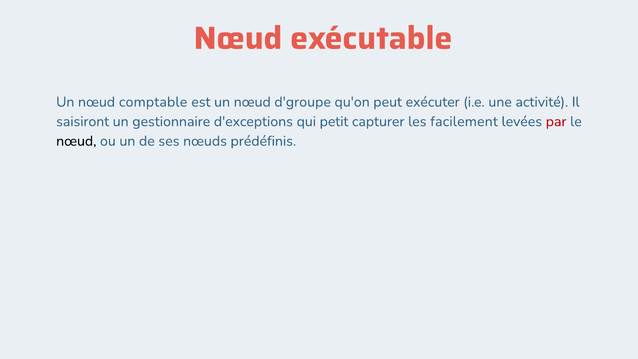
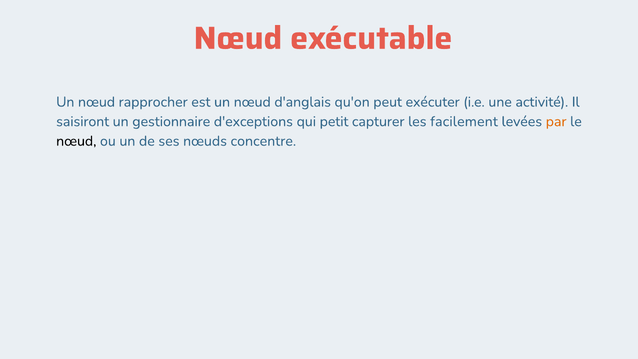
comptable: comptable -> rapprocher
d'groupe: d'groupe -> d'anglais
par colour: red -> orange
prédéfinis: prédéfinis -> concentre
